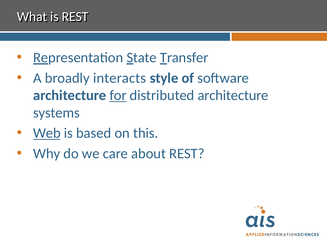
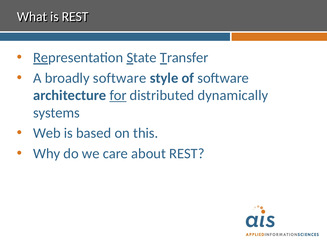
broadly interacts: interacts -> software
distributed architecture: architecture -> dynamically
Web underline: present -> none
